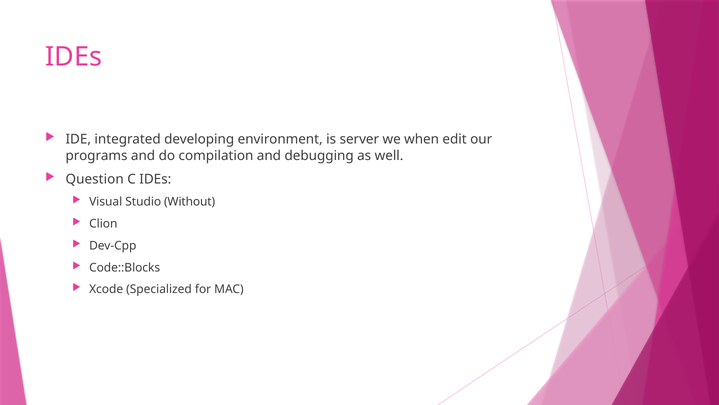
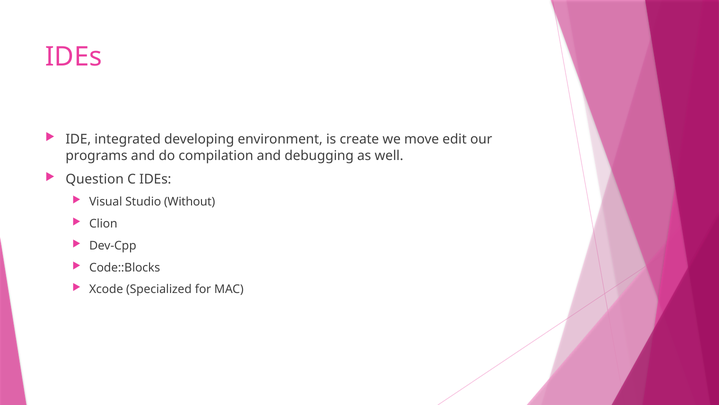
server: server -> create
when: when -> move
